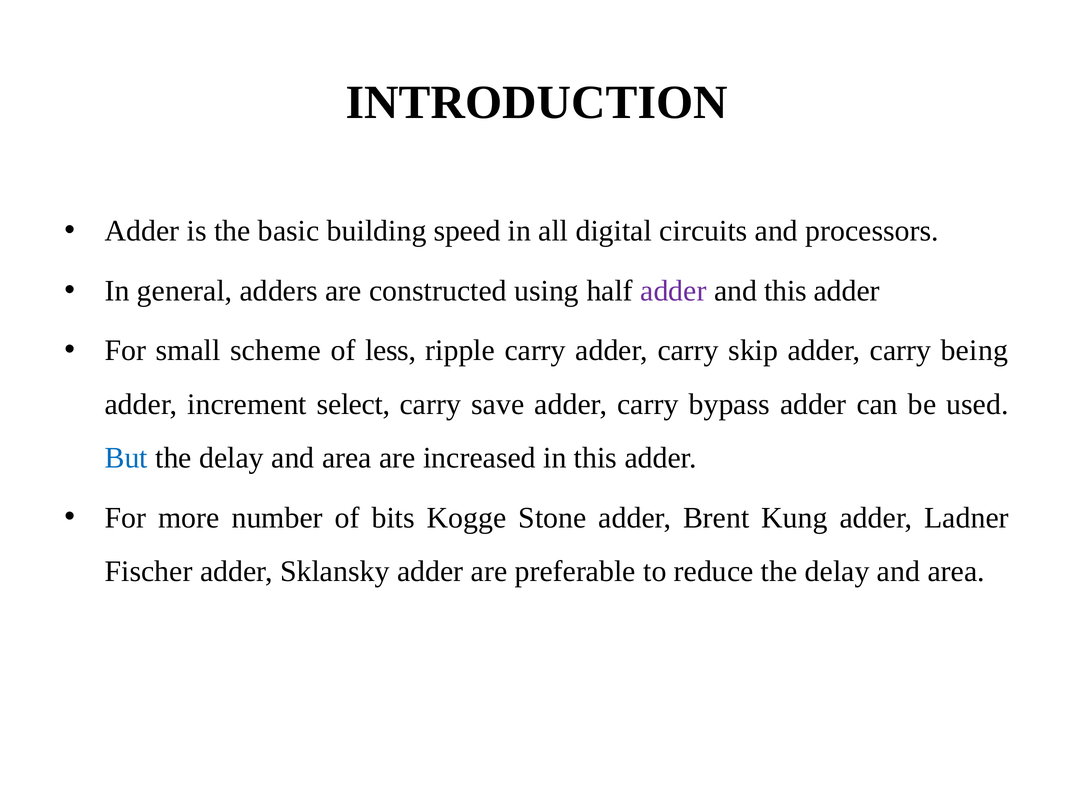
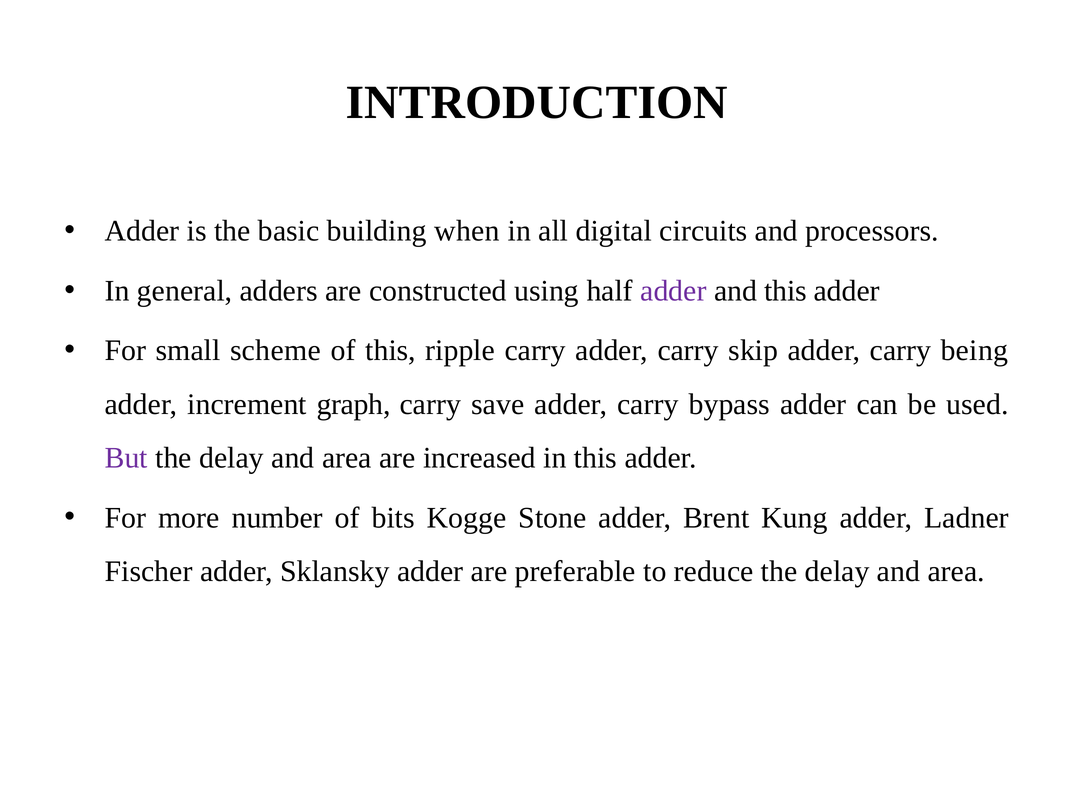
speed: speed -> when
of less: less -> this
select: select -> graph
But colour: blue -> purple
